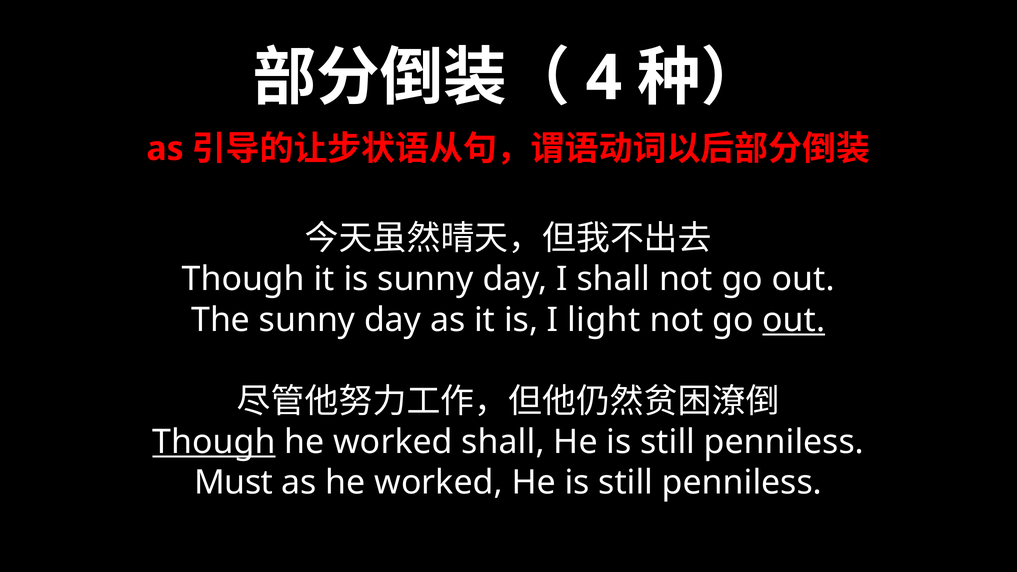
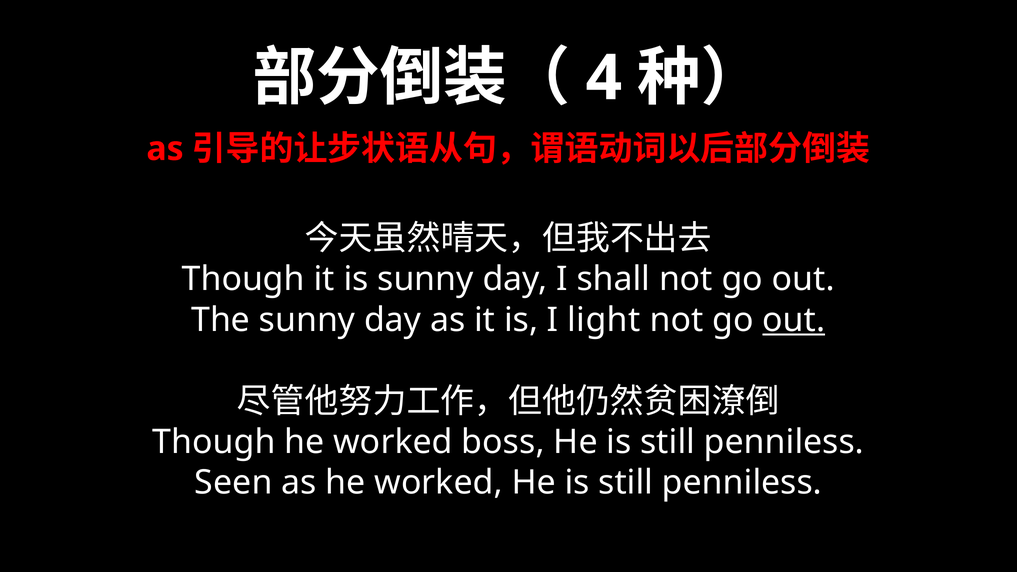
Though at (214, 442) underline: present -> none
worked shall: shall -> boss
Must: Must -> Seen
